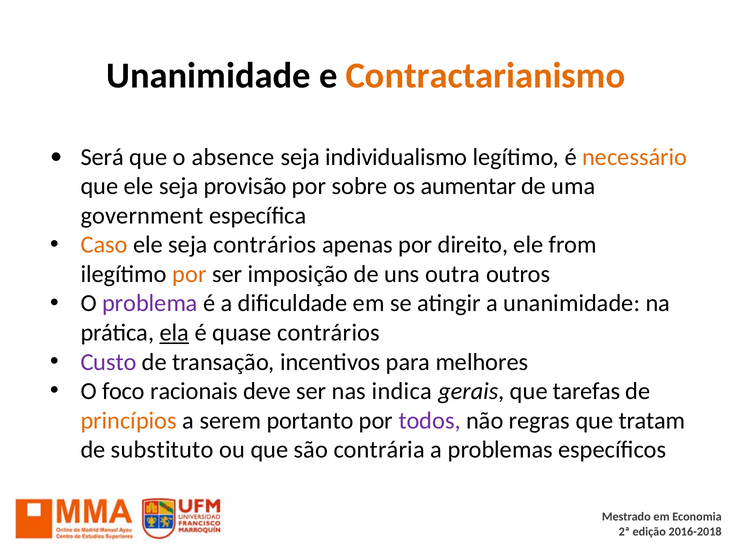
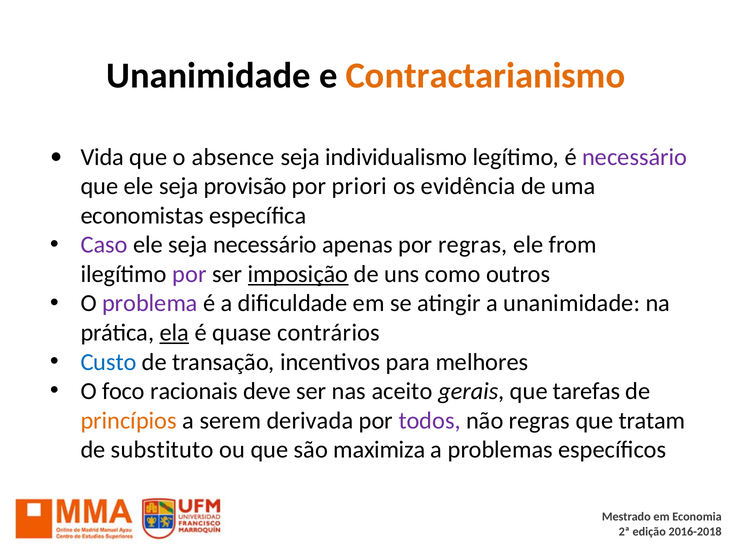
Será: Será -> Vida
necessário at (635, 157) colour: orange -> purple
sobre: sobre -> priori
aumentar: aumentar -> evidência
government: government -> economistas
Caso colour: orange -> purple
seja contrários: contrários -> necessário
por direito: direito -> regras
por at (189, 274) colour: orange -> purple
imposição underline: none -> present
outra: outra -> como
Custo colour: purple -> blue
indica: indica -> aceito
portanto: portanto -> derivada
contrária: contrária -> maximiza
